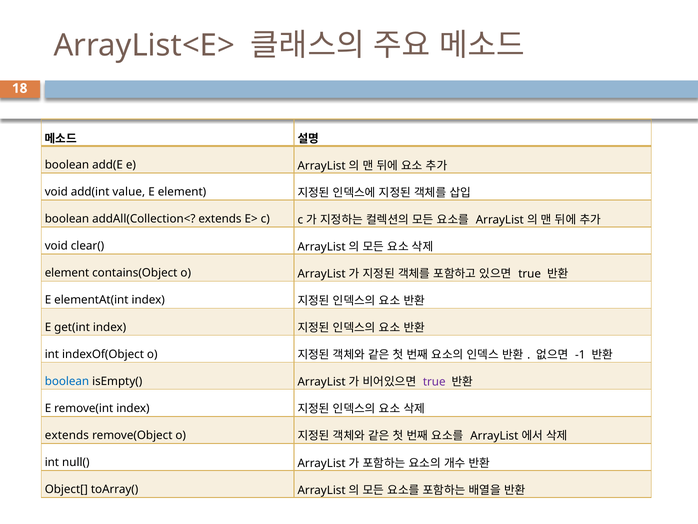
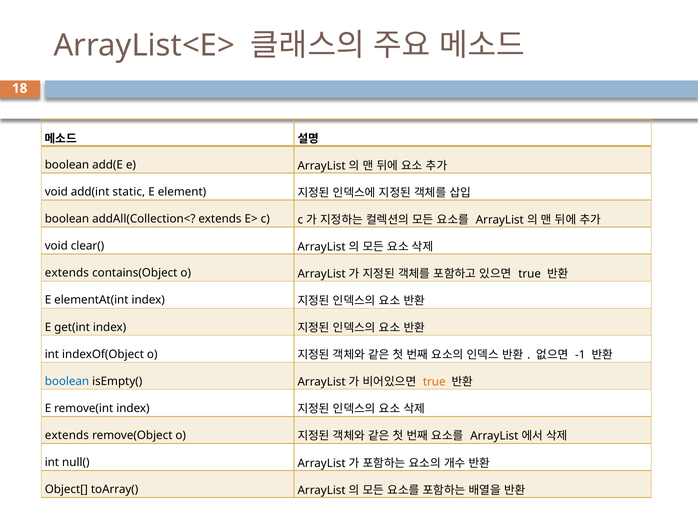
value: value -> static
element at (67, 273): element -> extends
true at (434, 382) colour: purple -> orange
